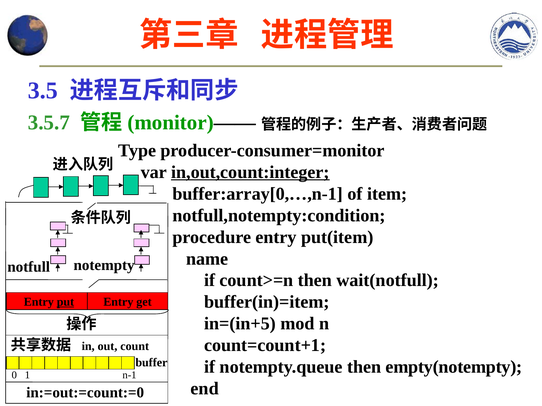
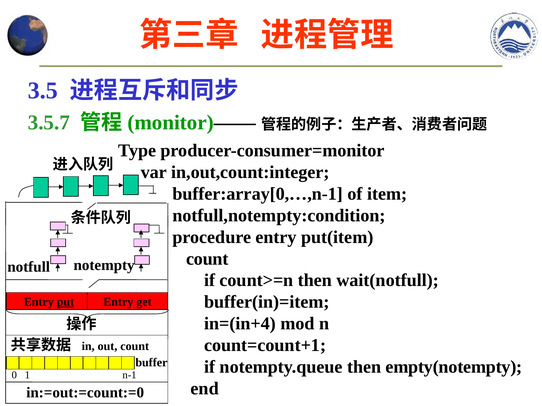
in,out,count:integer underline: present -> none
name at (207, 259): name -> count
in=(in+5: in=(in+5 -> in=(in+4
